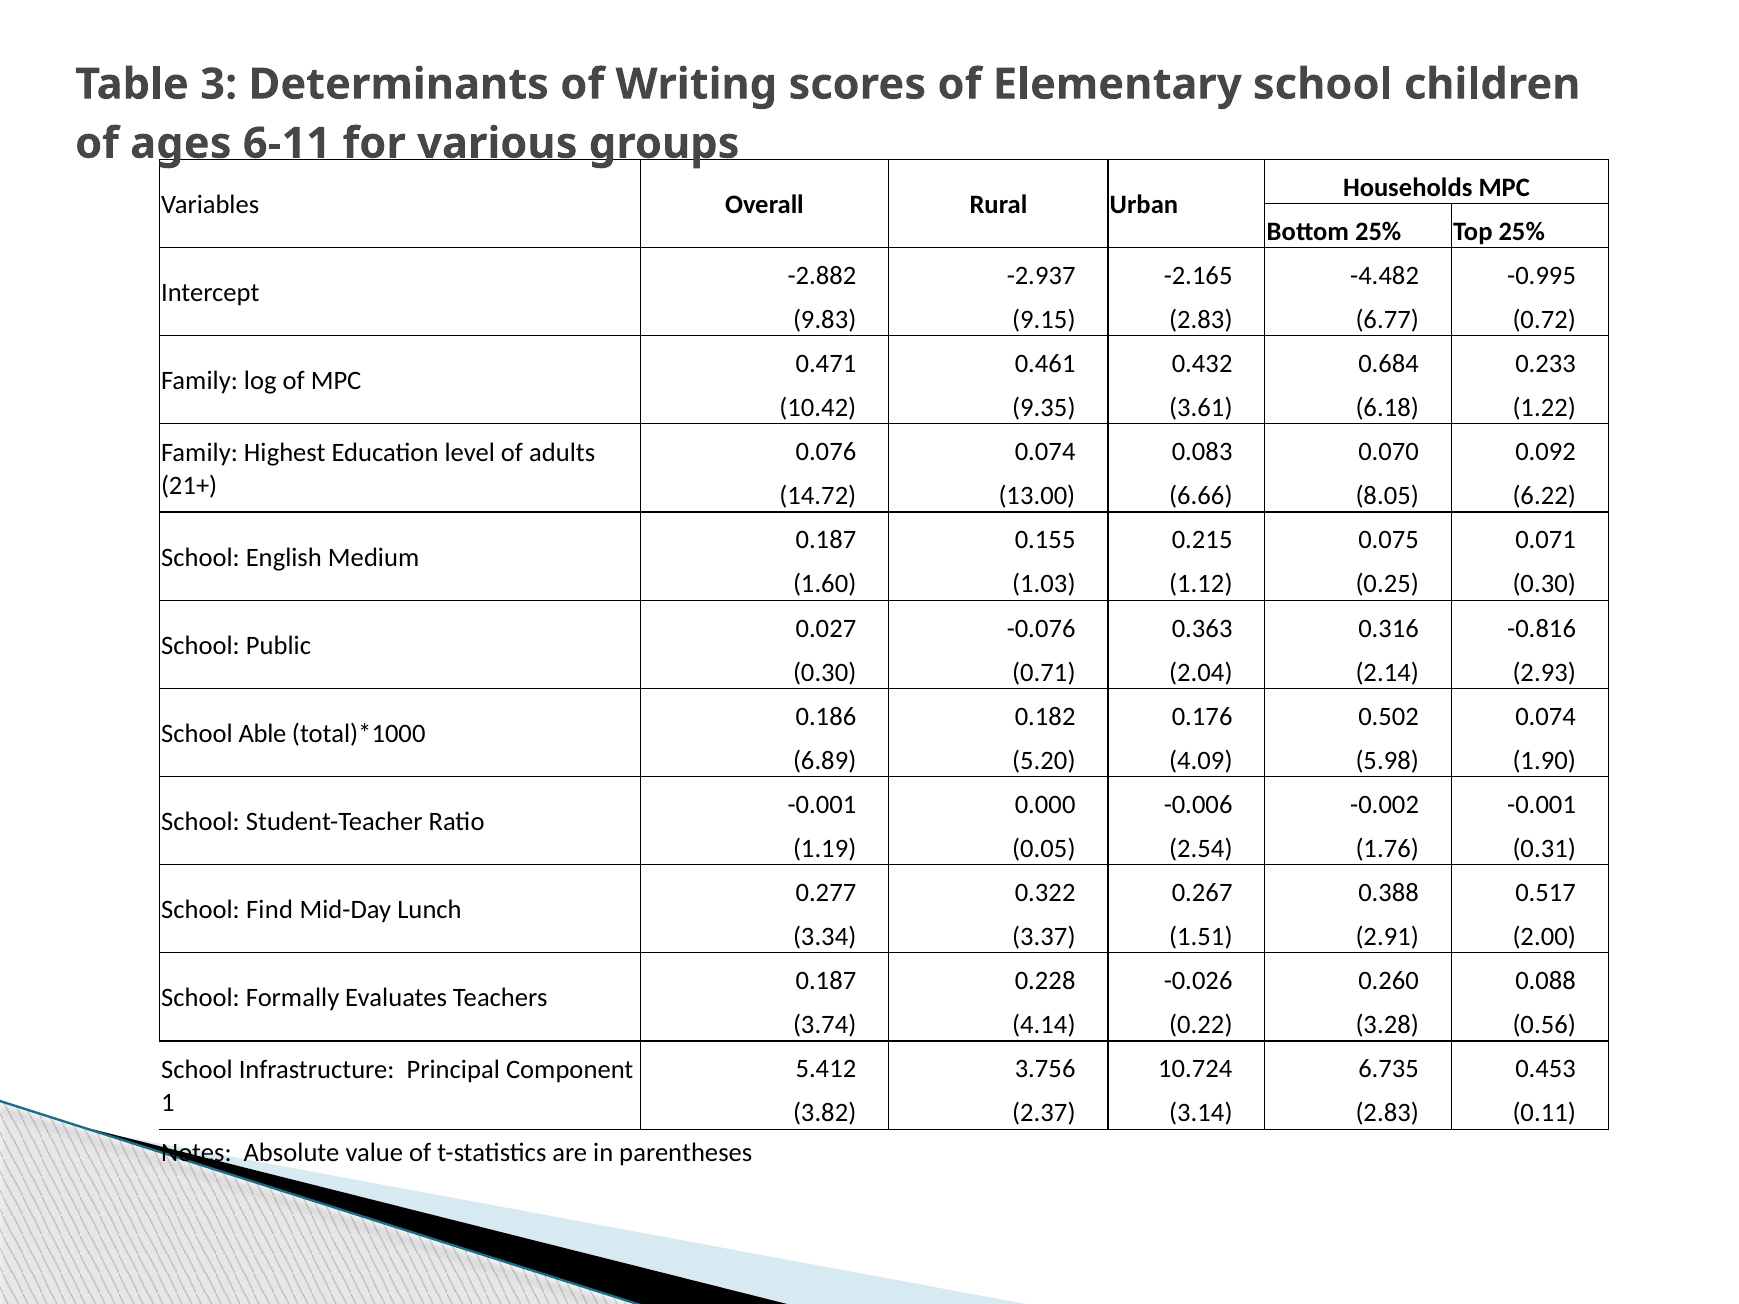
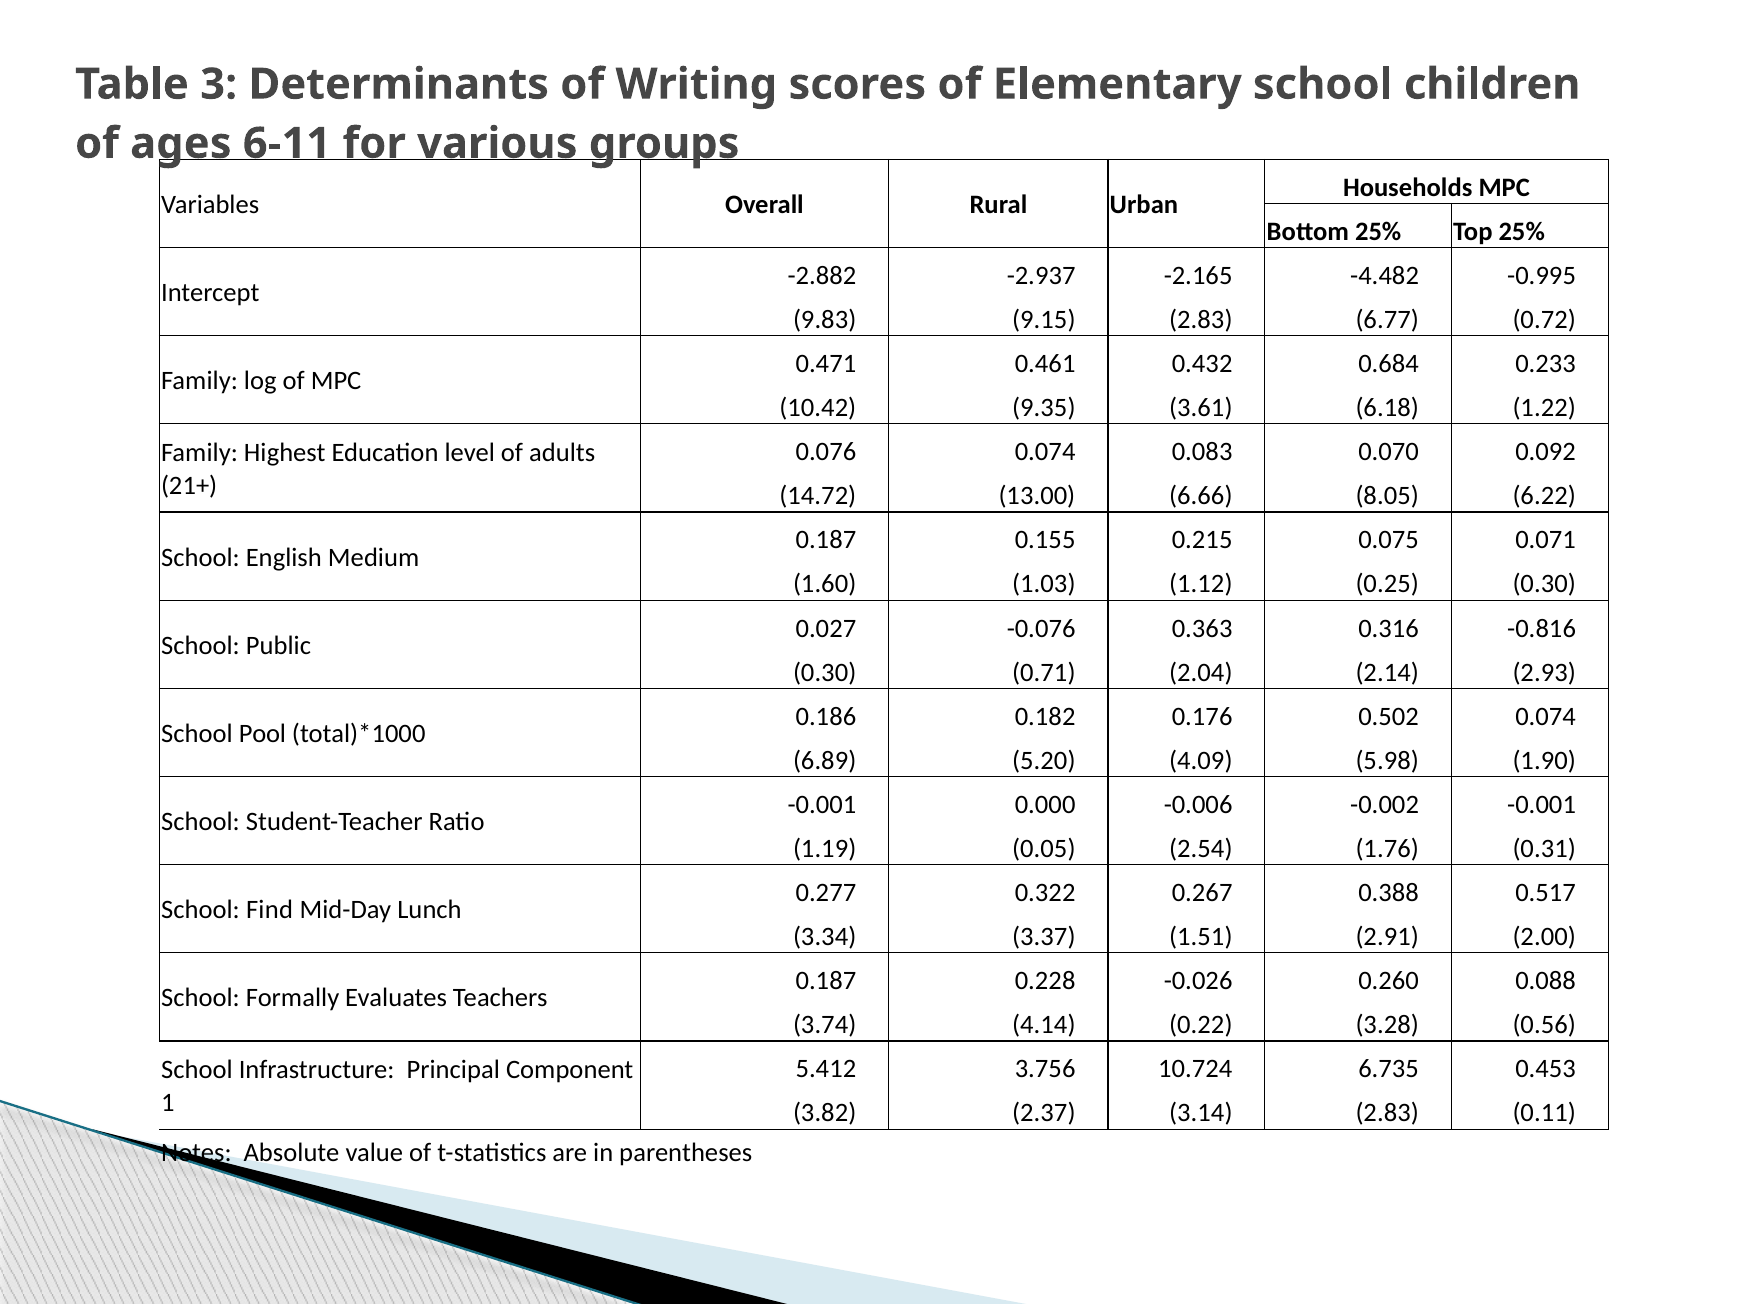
Able: Able -> Pool
